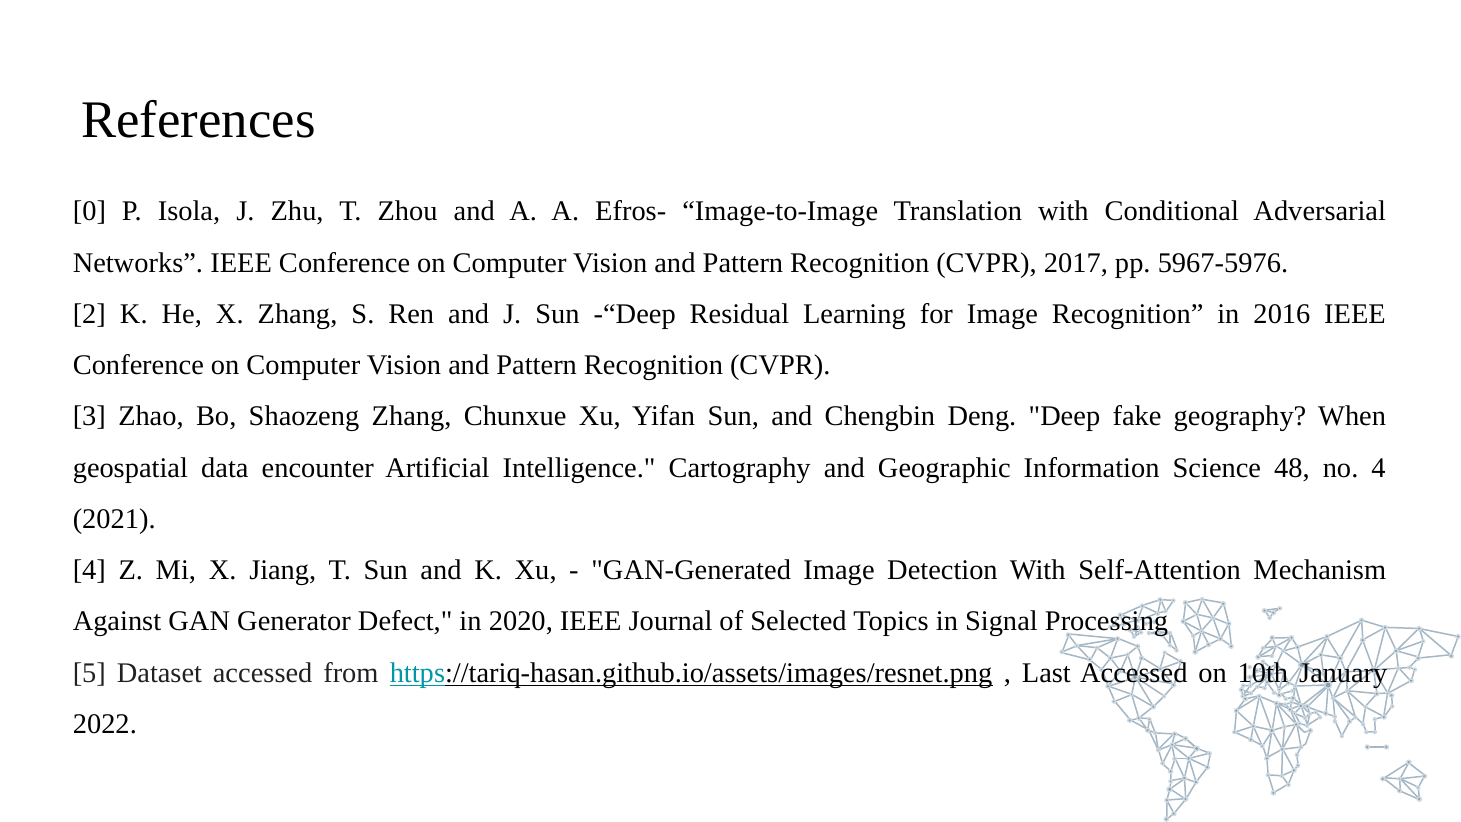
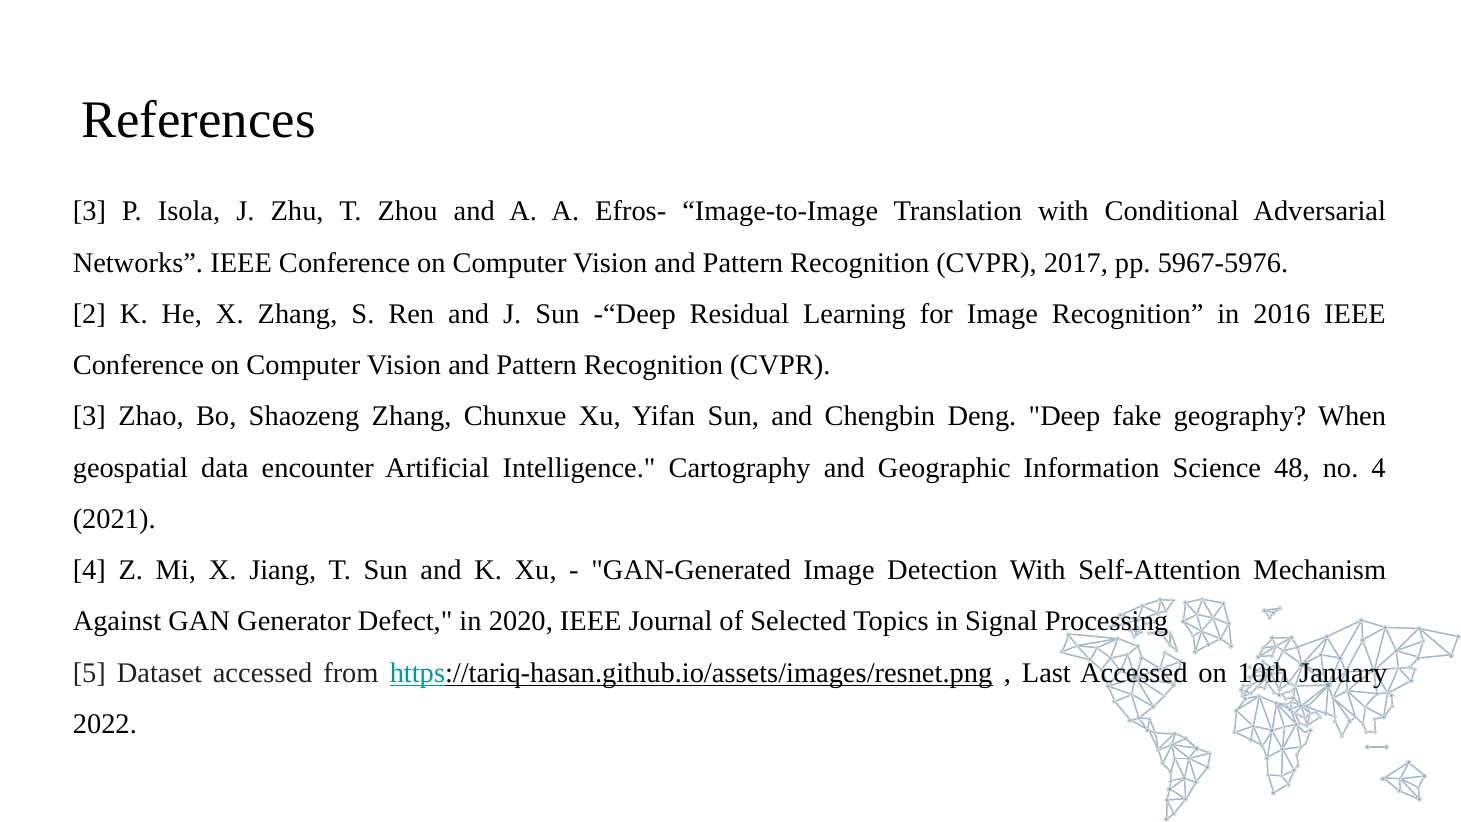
0 at (89, 211): 0 -> 3
